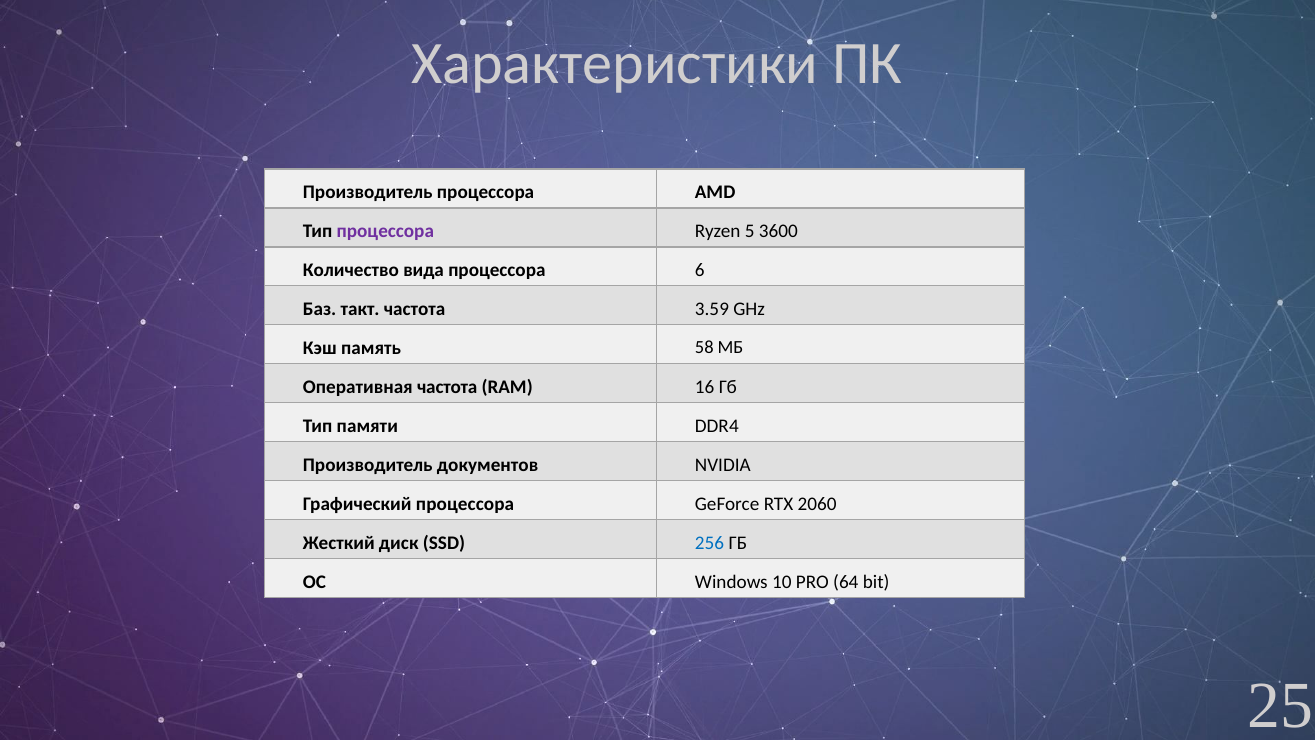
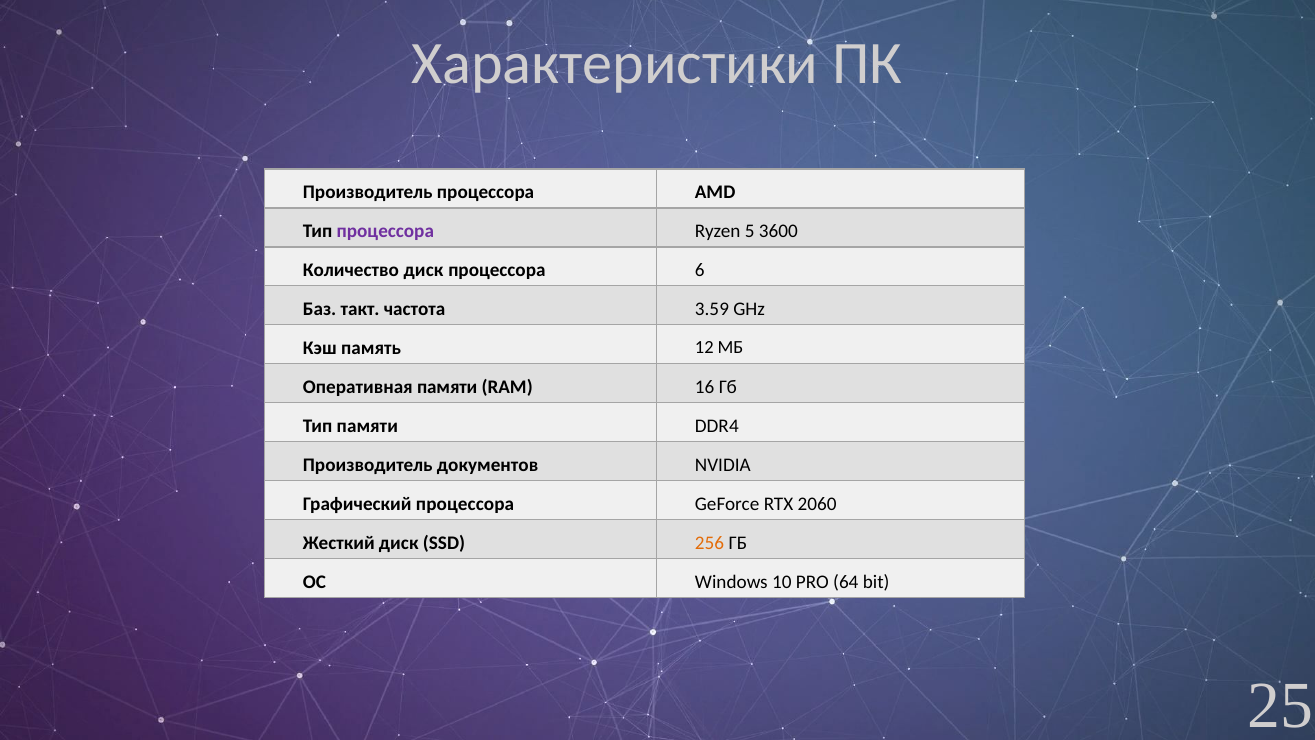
Количество вида: вида -> диск
58: 58 -> 12
Оперативная частота: частота -> памяти
256 colour: blue -> orange
